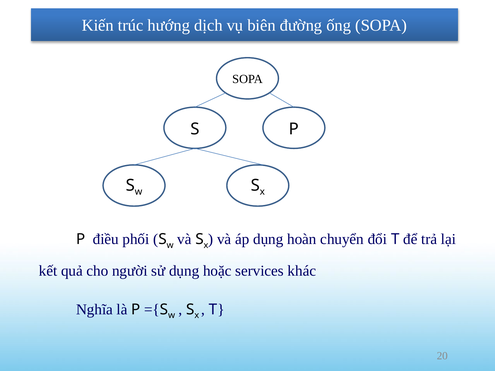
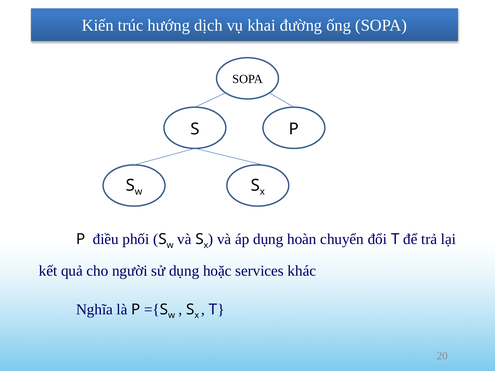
biên: biên -> khai
